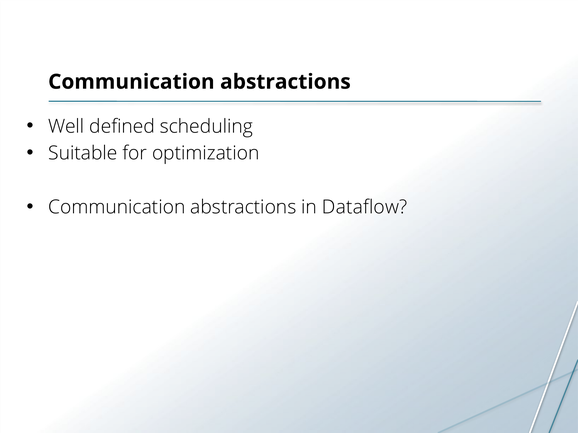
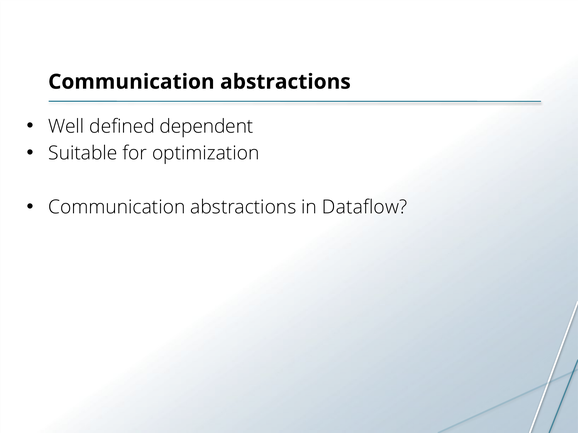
scheduling: scheduling -> dependent
